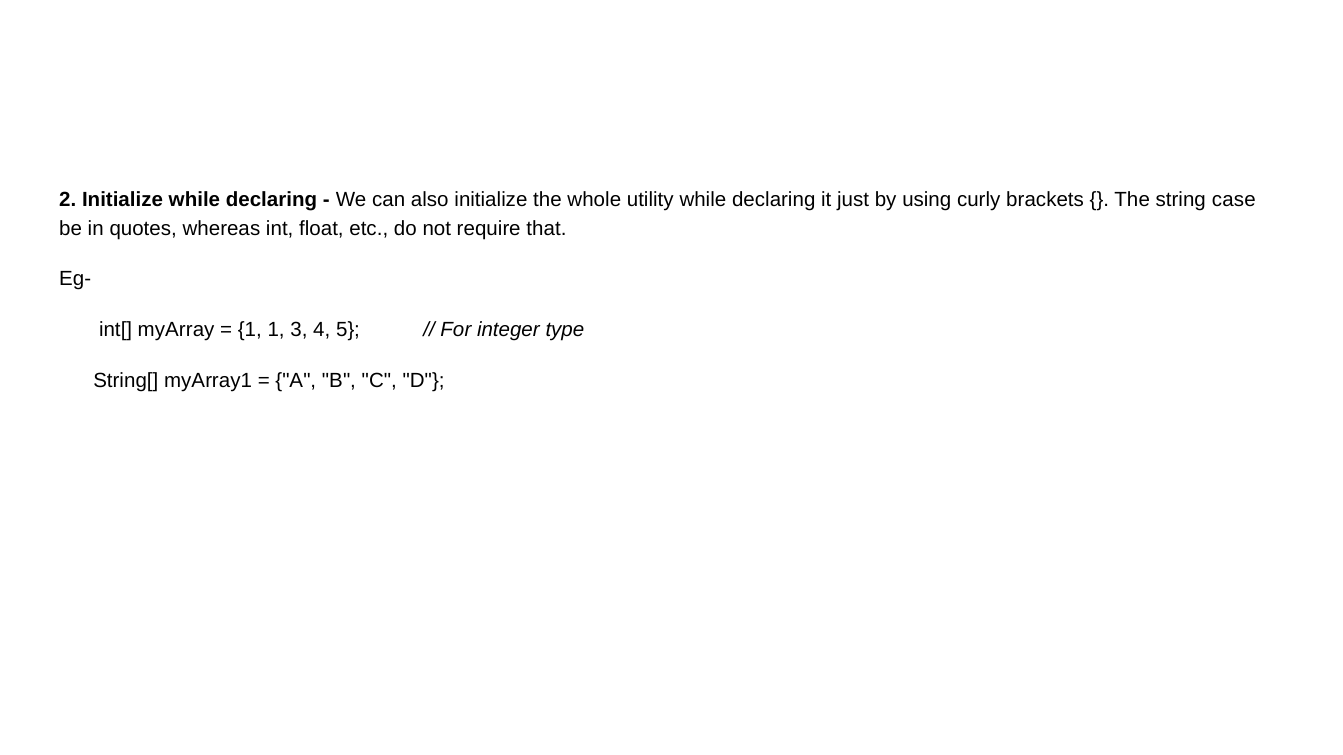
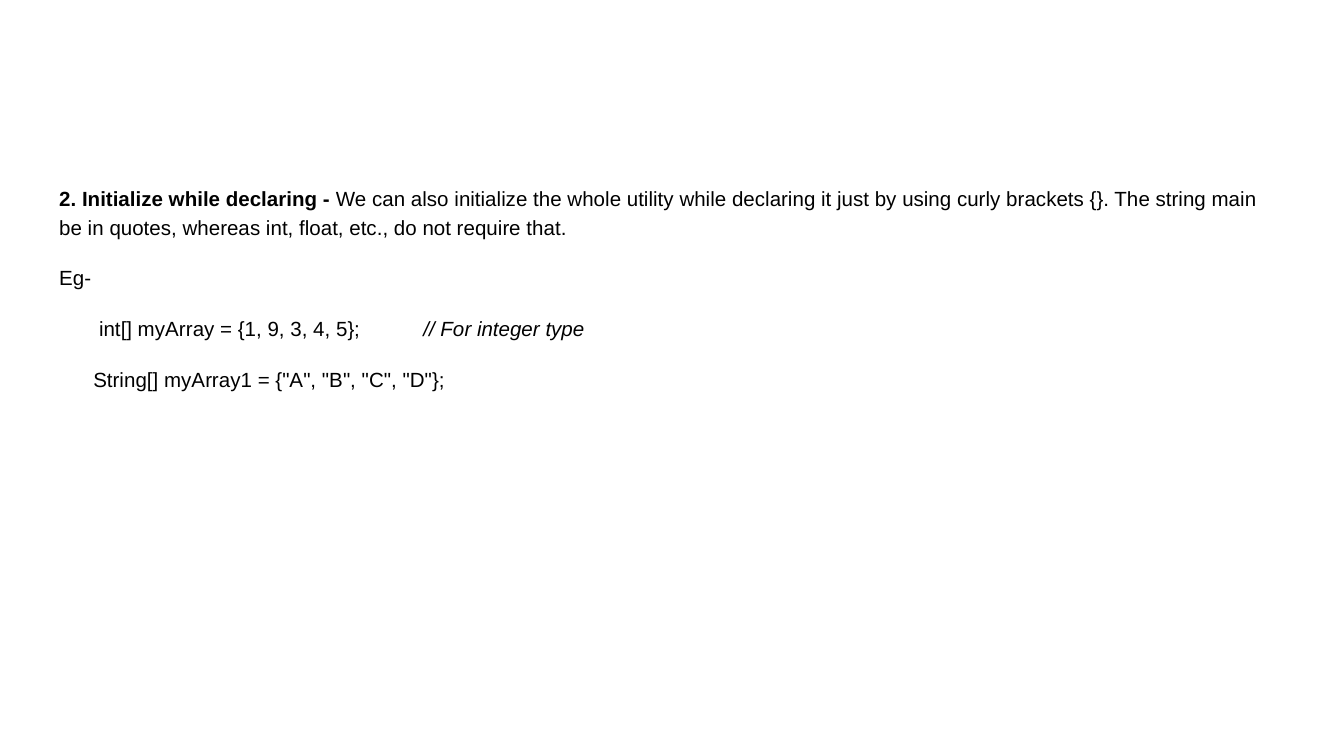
case: case -> main
1 1: 1 -> 9
